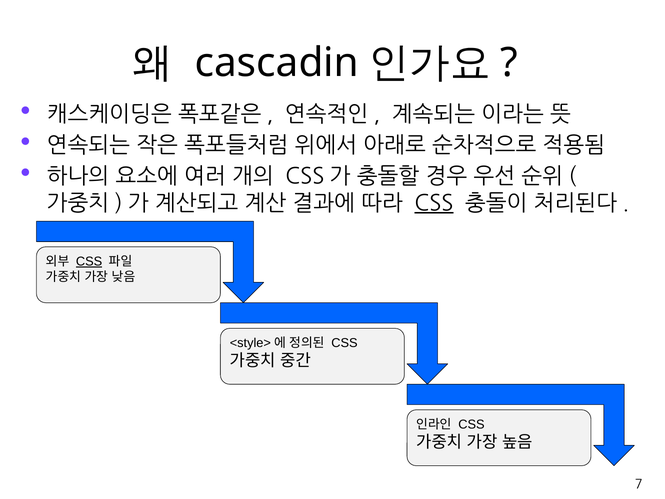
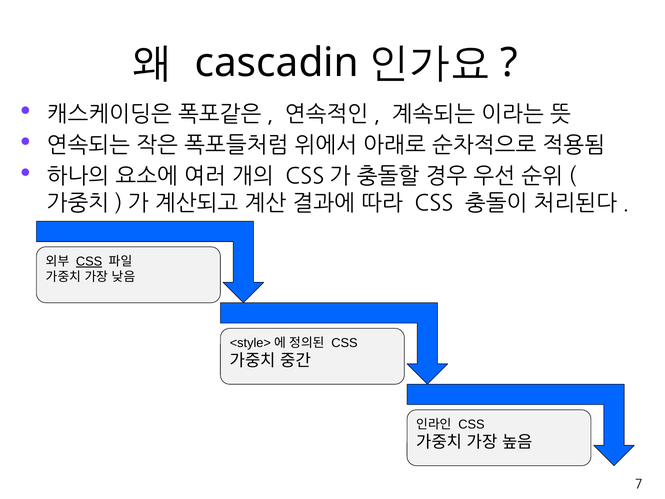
CSS at (434, 203) underline: present -> none
